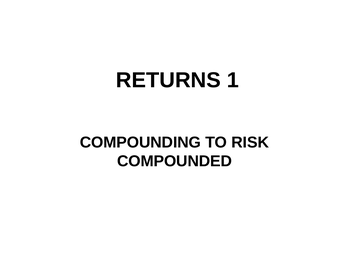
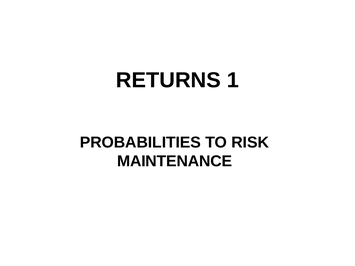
COMPOUNDING: COMPOUNDING -> PROBABILITIES
COMPOUNDED: COMPOUNDED -> MAINTENANCE
